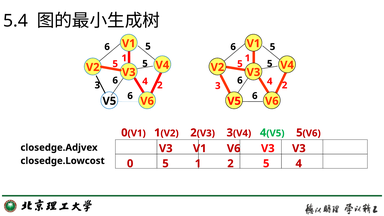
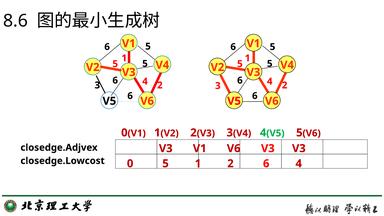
5.4: 5.4 -> 8.6
2 5: 5 -> 6
